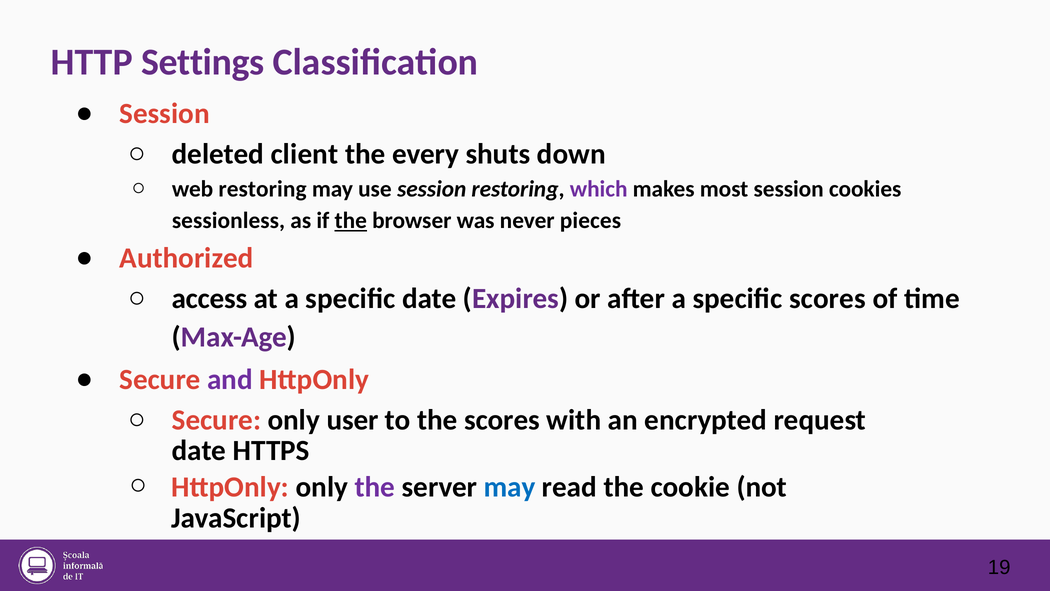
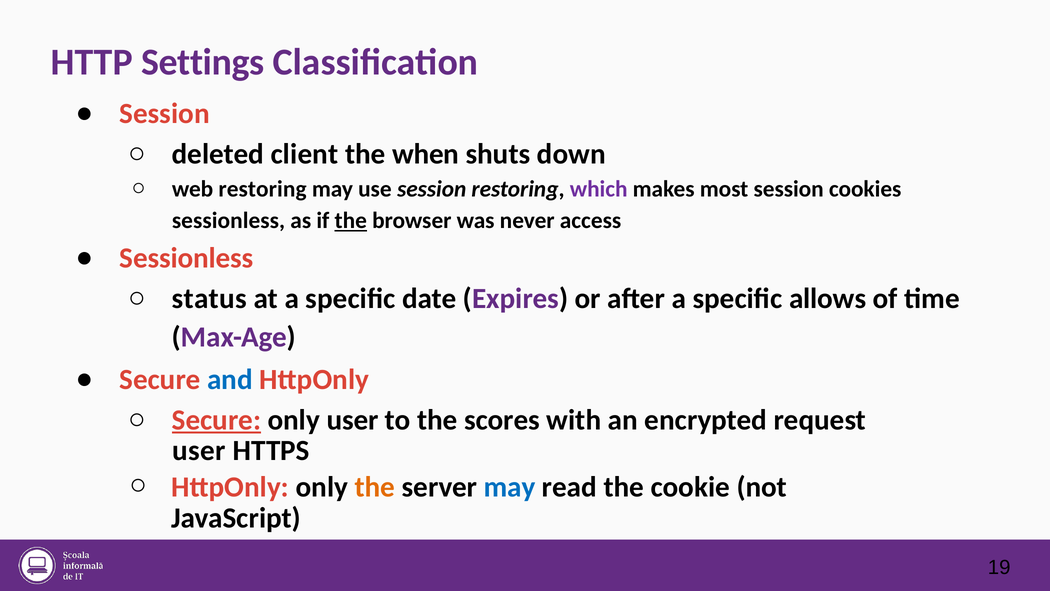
every: every -> when
pieces: pieces -> access
Authorized at (186, 258): Authorized -> Sessionless
access: access -> status
specific scores: scores -> allows
and colour: purple -> blue
Secure at (216, 420) underline: none -> present
date at (199, 450): date -> user
the at (375, 487) colour: purple -> orange
